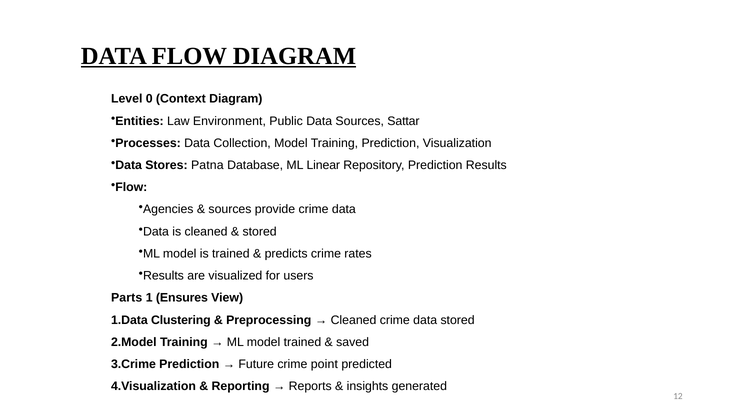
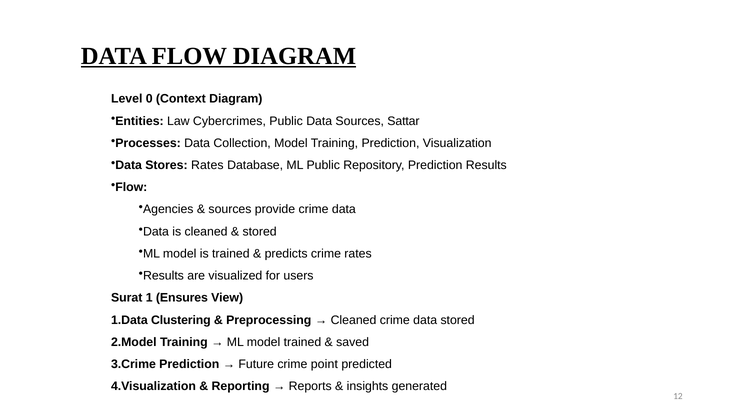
Environment: Environment -> Cybercrimes
Stores Patna: Patna -> Rates
ML Linear: Linear -> Public
Parts: Parts -> Surat
